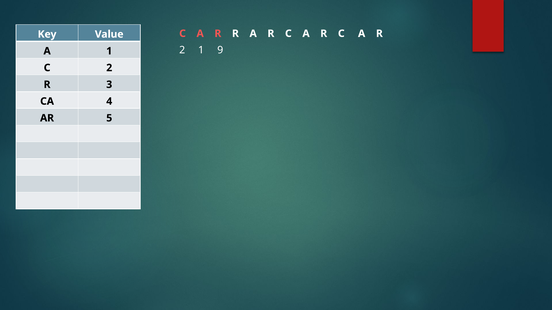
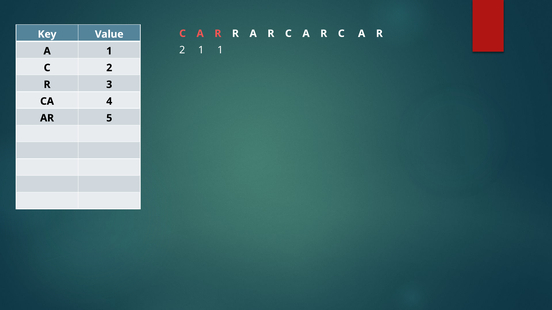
1 9: 9 -> 1
